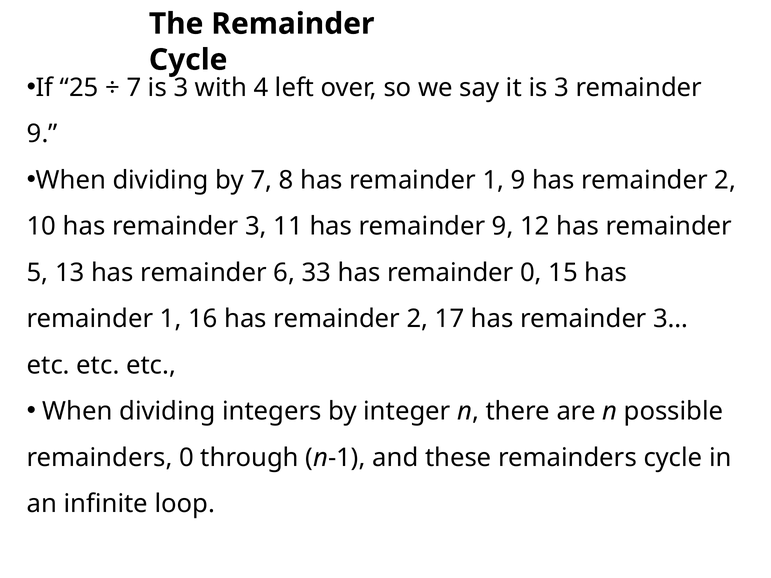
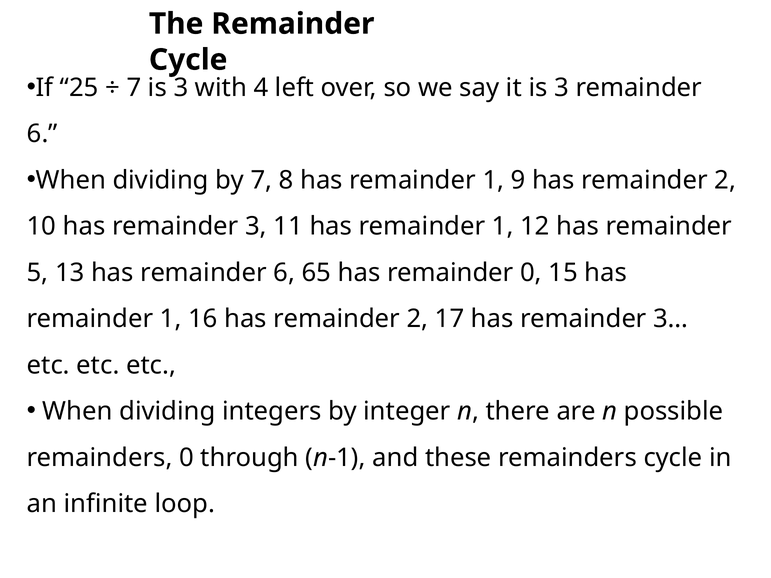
9 at (42, 134): 9 -> 6
11 has remainder 9: 9 -> 1
33: 33 -> 65
